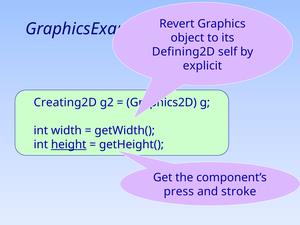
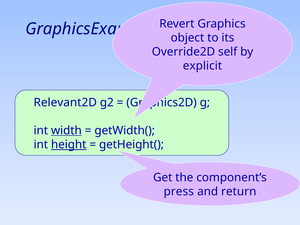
Defining2D: Defining2D -> Override2D
Creating2D: Creating2D -> Relevant2D
width underline: none -> present
stroke: stroke -> return
